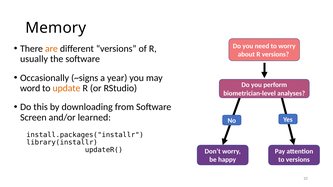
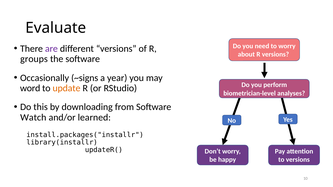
Memory: Memory -> Evaluate
are colour: orange -> purple
usually: usually -> groups
Screen: Screen -> Watch
